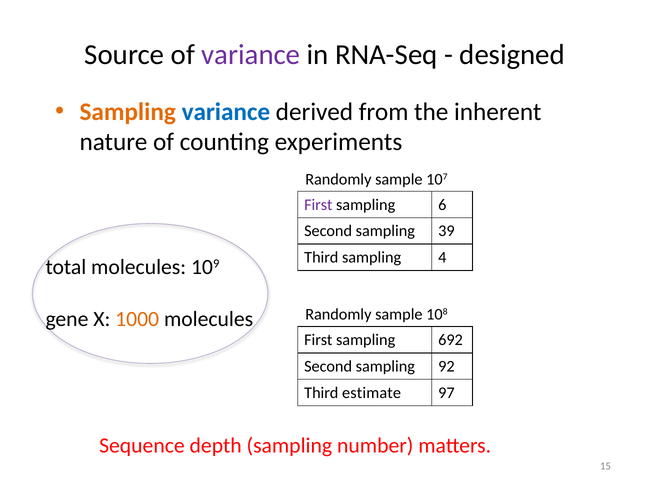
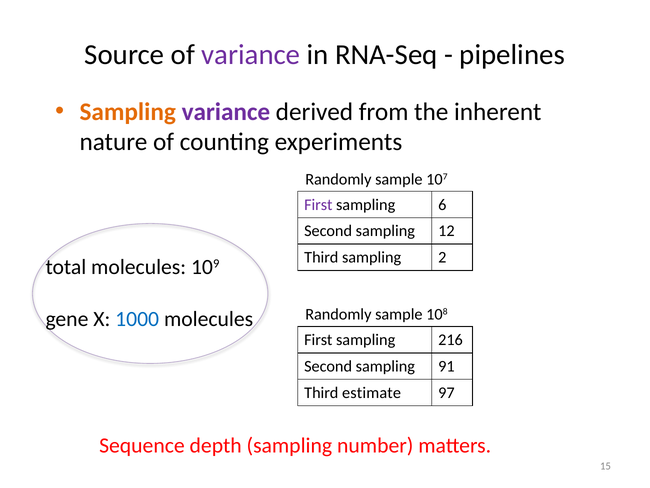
designed: designed -> pipelines
variance at (226, 112) colour: blue -> purple
39: 39 -> 12
4: 4 -> 2
1000 colour: orange -> blue
692: 692 -> 216
92: 92 -> 91
